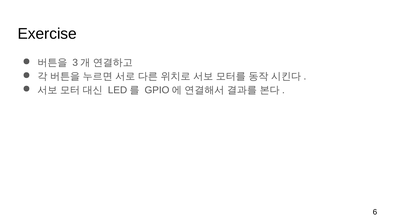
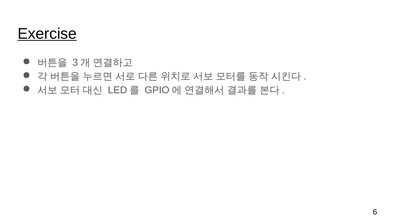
Exercise underline: none -> present
